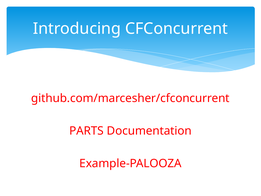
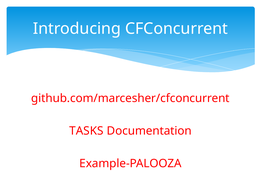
PARTS: PARTS -> TASKS
